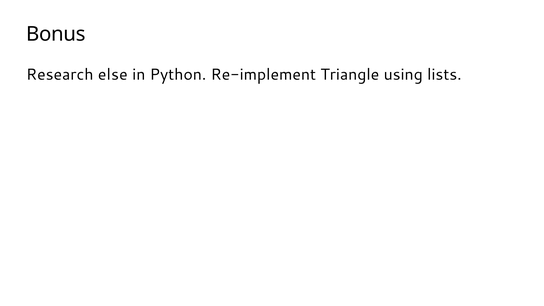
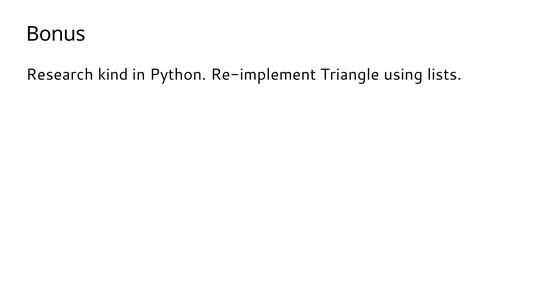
else: else -> kind
